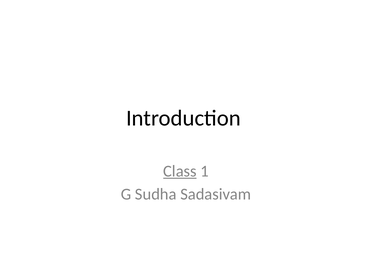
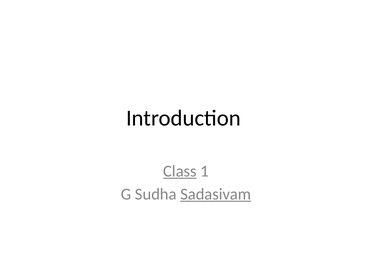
Sadasivam underline: none -> present
